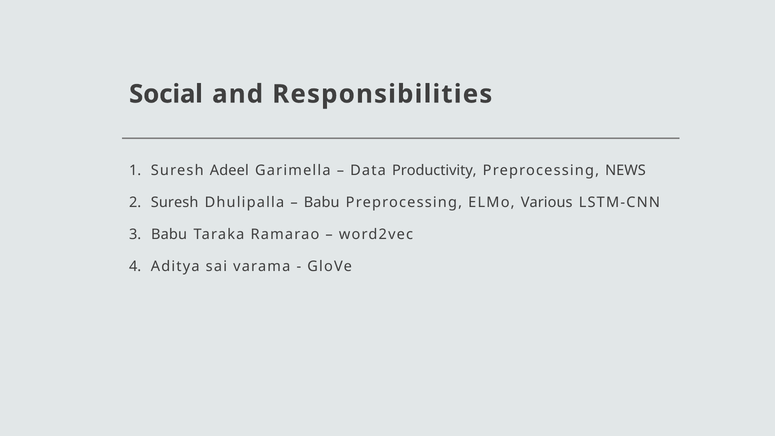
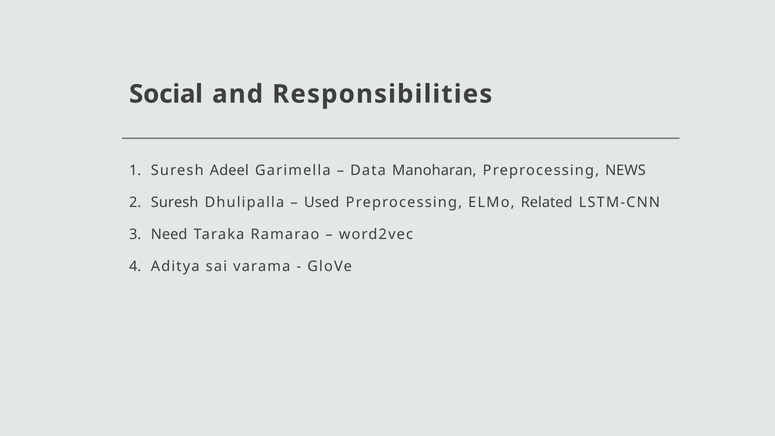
Productivity: Productivity -> Manoharan
Babu at (322, 203): Babu -> Used
Various: Various -> Related
Babu at (169, 234): Babu -> Need
